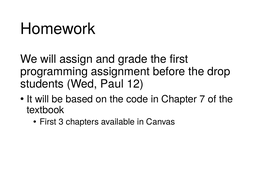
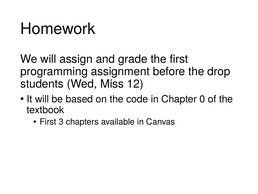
Paul: Paul -> Miss
7: 7 -> 0
